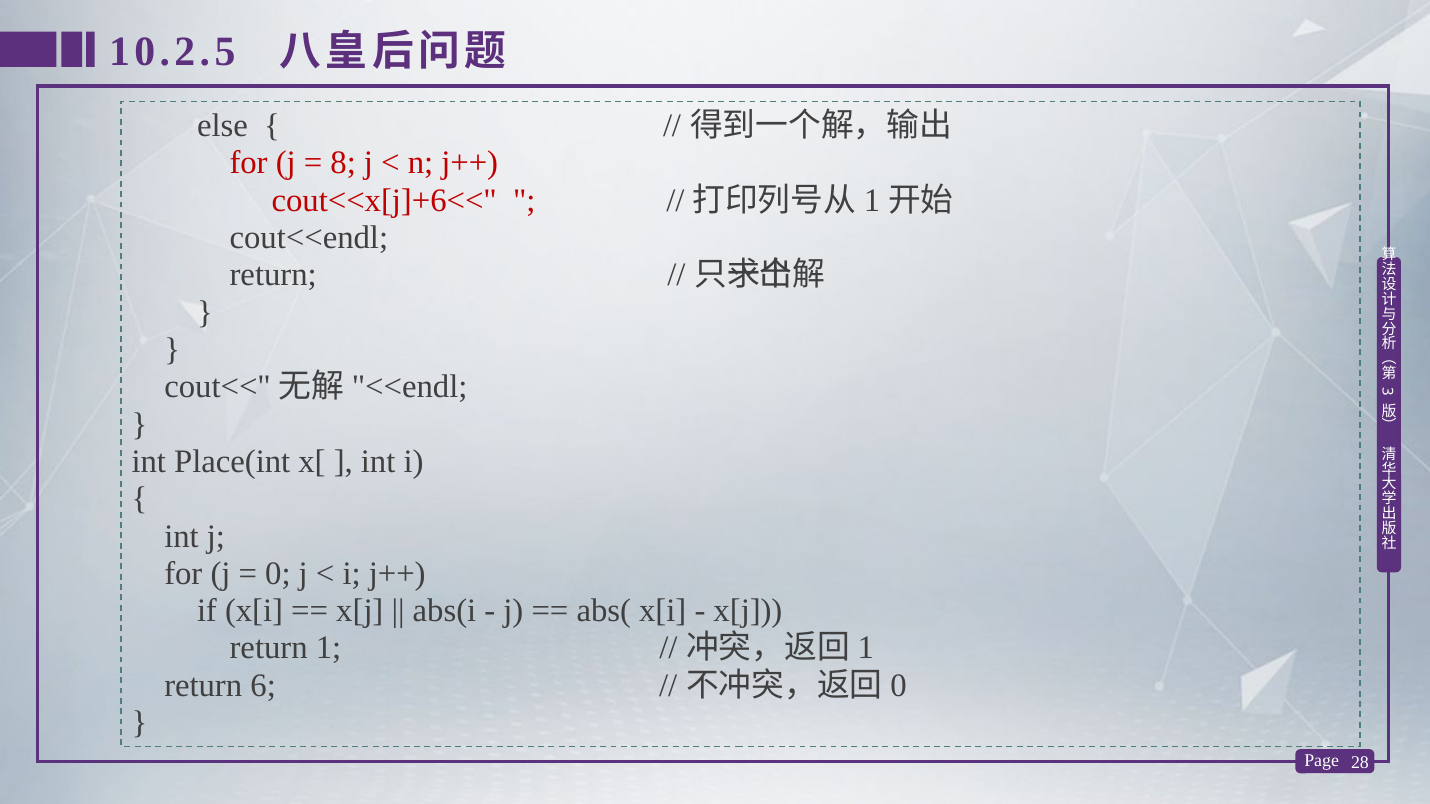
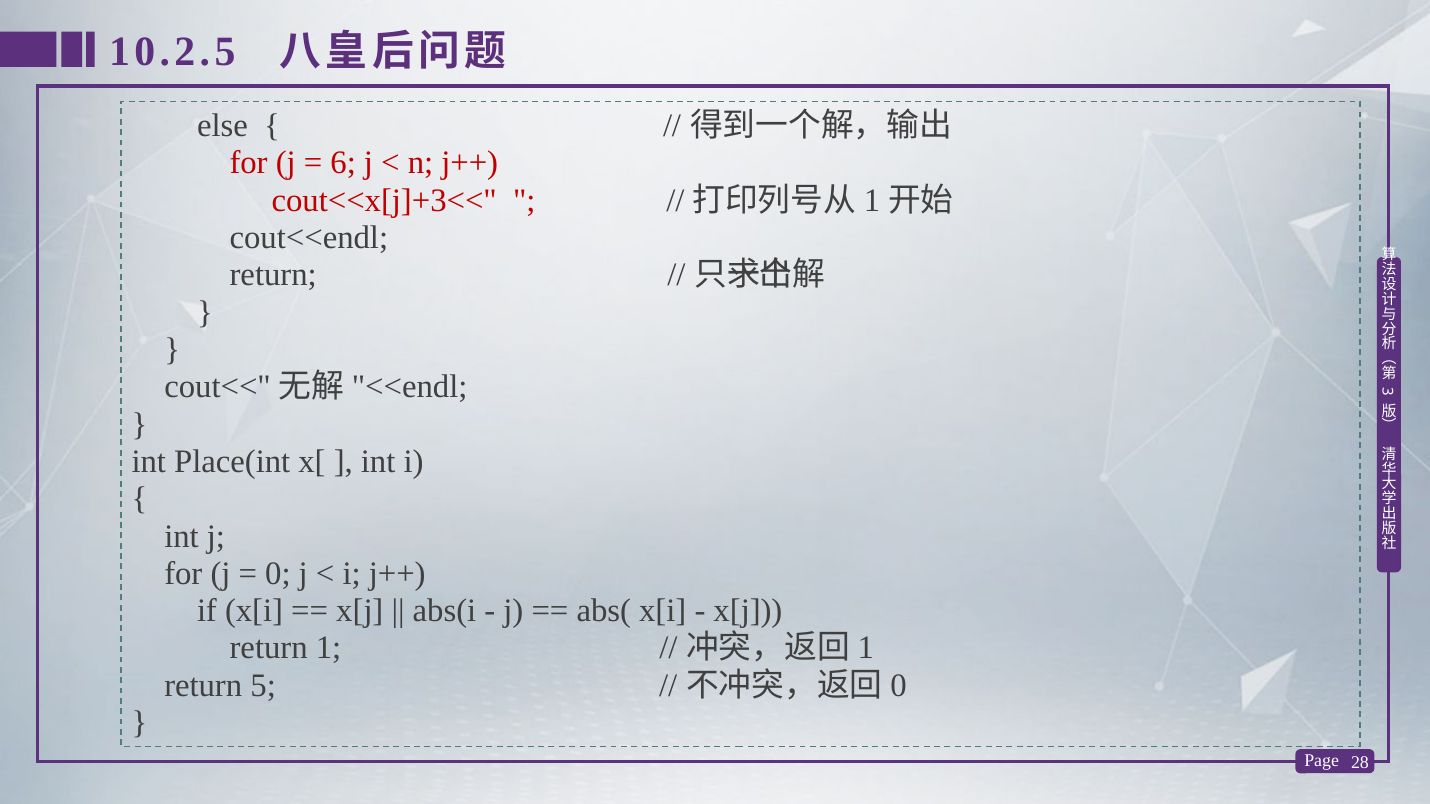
8: 8 -> 6
cout<<x[j]+6<<: cout<<x[j]+6<< -> cout<<x[j]+3<<
6: 6 -> 5
